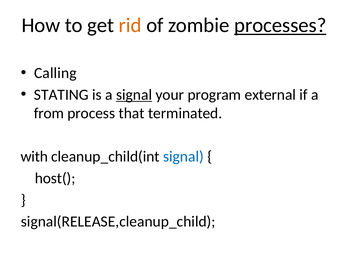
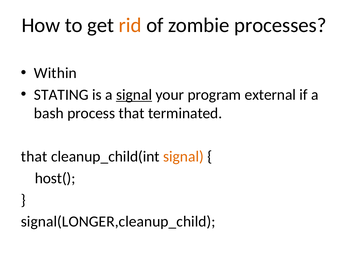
processes underline: present -> none
Calling: Calling -> Within
from: from -> bash
with at (34, 157): with -> that
signal at (183, 157) colour: blue -> orange
signal(RELEASE,cleanup_child: signal(RELEASE,cleanup_child -> signal(LONGER,cleanup_child
